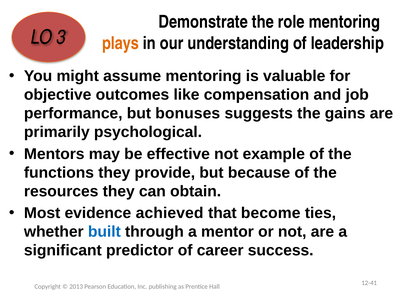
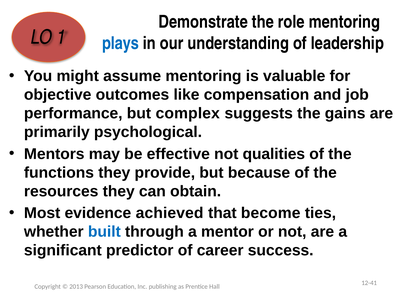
3: 3 -> 1
plays colour: orange -> blue
bonuses: bonuses -> complex
example: example -> qualities
